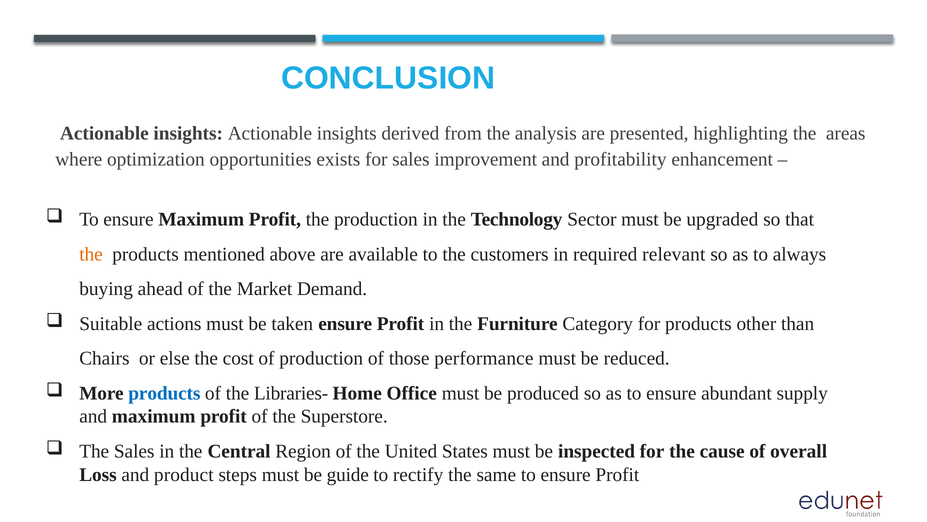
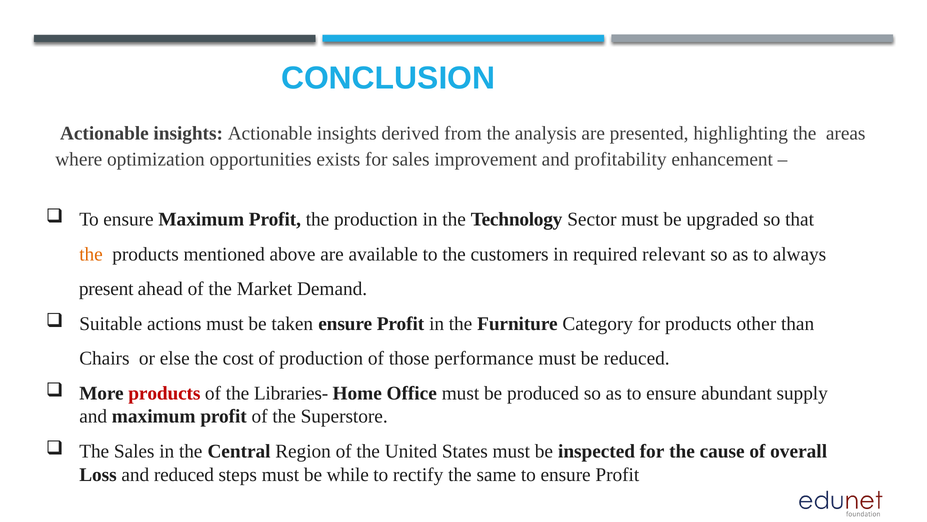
buying: buying -> present
products at (164, 393) colour: blue -> red
and product: product -> reduced
guide: guide -> while
